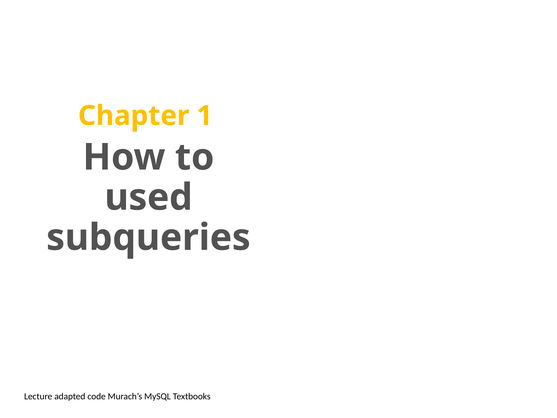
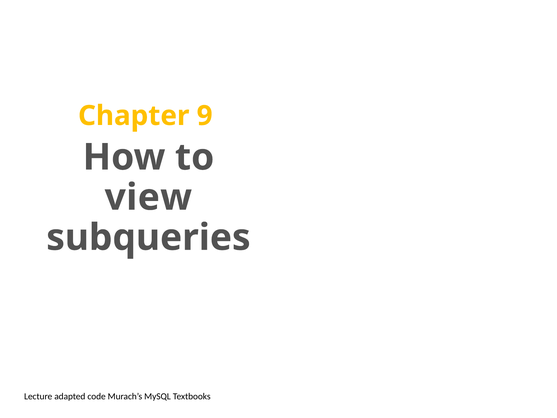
1: 1 -> 9
used: used -> view
